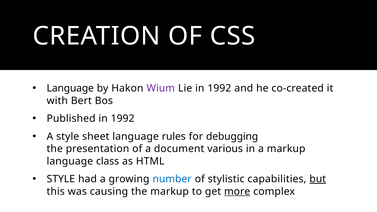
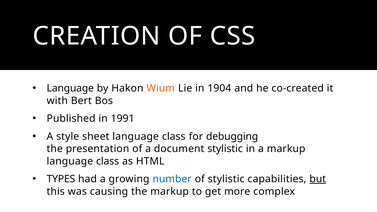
Wium colour: purple -> orange
Lie in 1992: 1992 -> 1904
Published in 1992: 1992 -> 1991
sheet language rules: rules -> class
document various: various -> stylistic
STYLE at (61, 179): STYLE -> TYPES
more underline: present -> none
